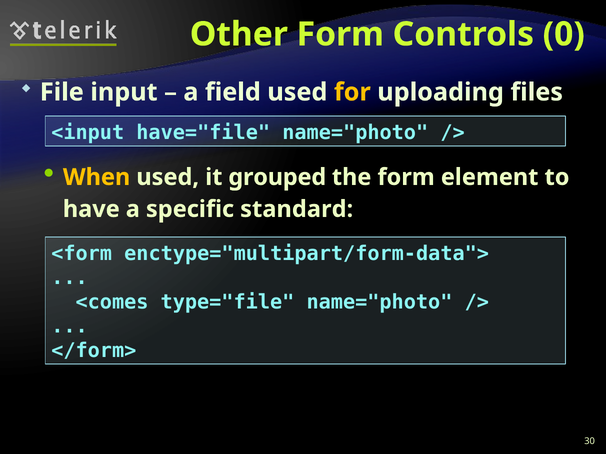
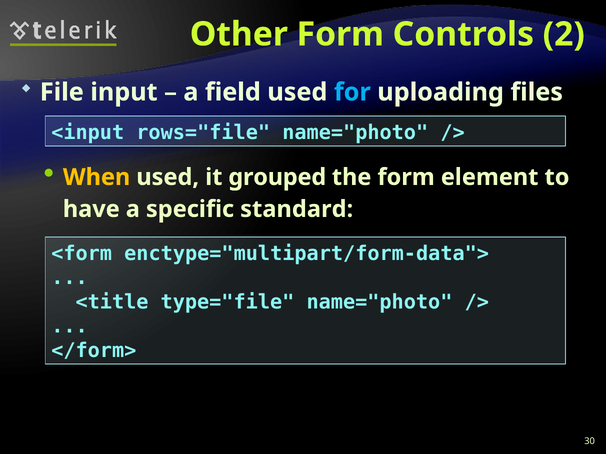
0: 0 -> 2
for colour: yellow -> light blue
have="file: have="file -> rows="file
<comes: <comes -> <title
